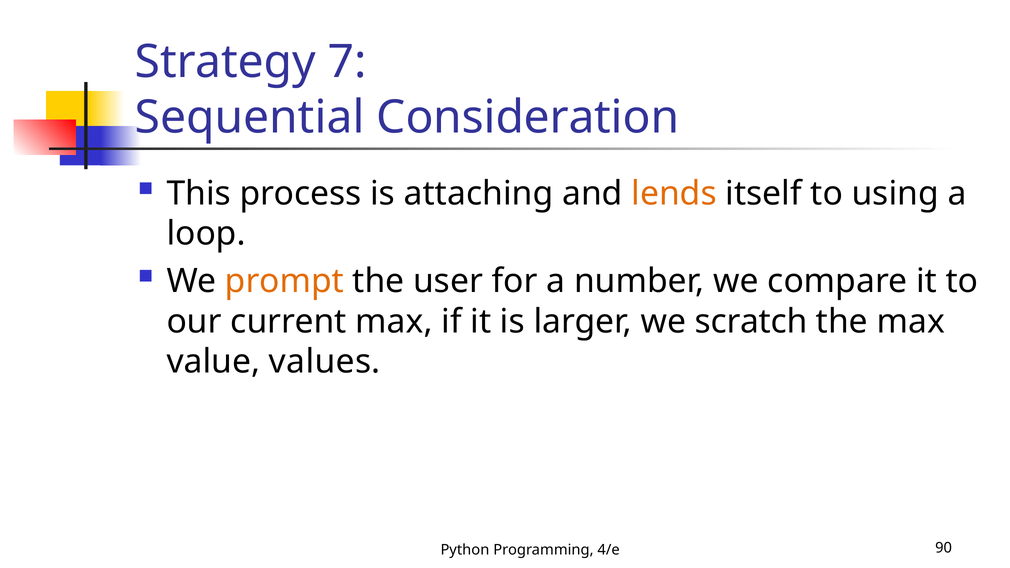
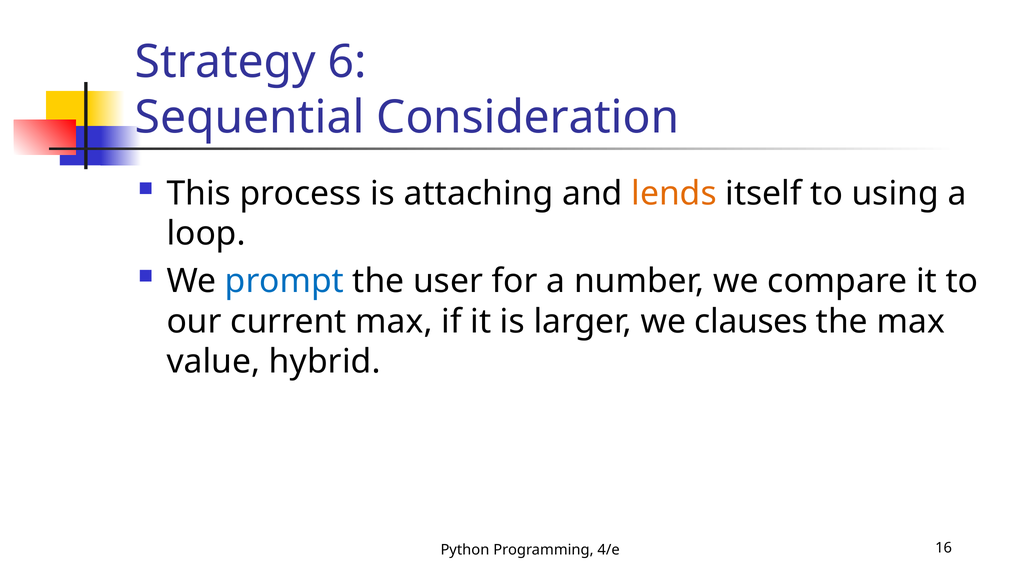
7: 7 -> 6
prompt colour: orange -> blue
scratch: scratch -> clauses
values: values -> hybrid
90: 90 -> 16
